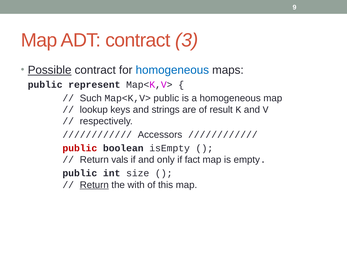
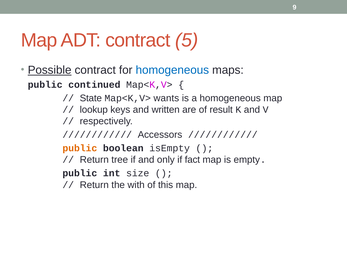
3: 3 -> 5
represent: represent -> continued
Such: Such -> State
Map<K,V> public: public -> wants
strings: strings -> written
public at (80, 148) colour: red -> orange
vals: vals -> tree
Return at (94, 185) underline: present -> none
